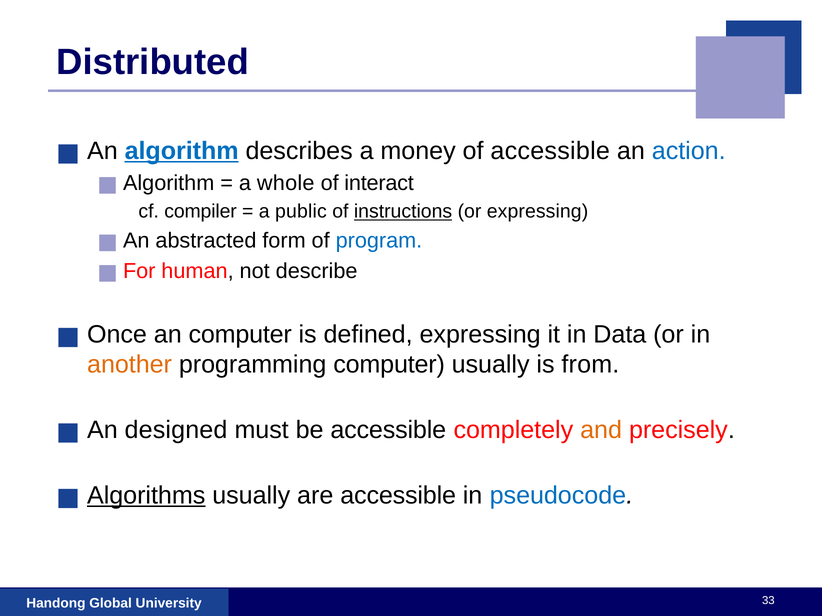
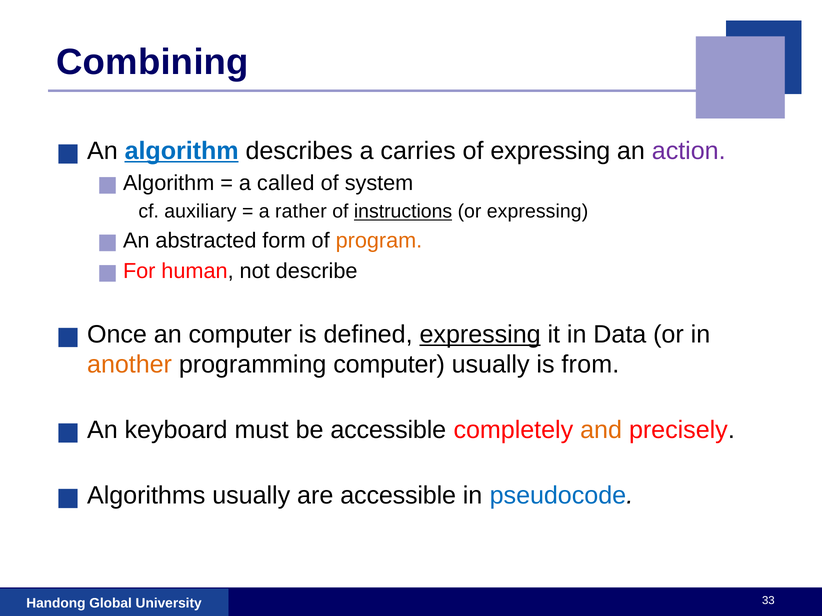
Distributed: Distributed -> Combining
money: money -> carries
of accessible: accessible -> expressing
action colour: blue -> purple
whole: whole -> called
interact: interact -> system
compiler: compiler -> auxiliary
public: public -> rather
program colour: blue -> orange
expressing at (480, 335) underline: none -> present
designed: designed -> keyboard
Algorithms underline: present -> none
